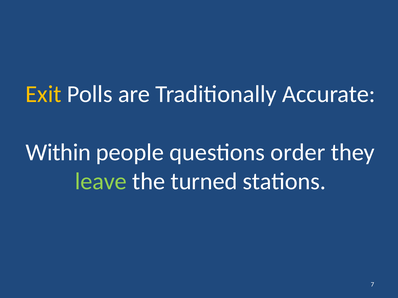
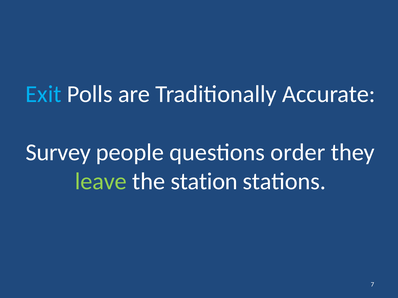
Exit colour: yellow -> light blue
Within: Within -> Survey
turned: turned -> station
